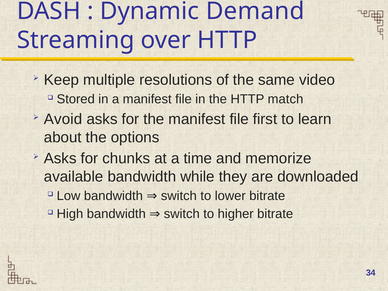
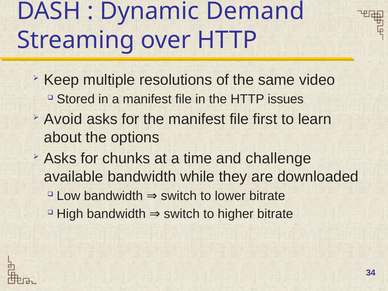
match: match -> issues
memorize: memorize -> challenge
